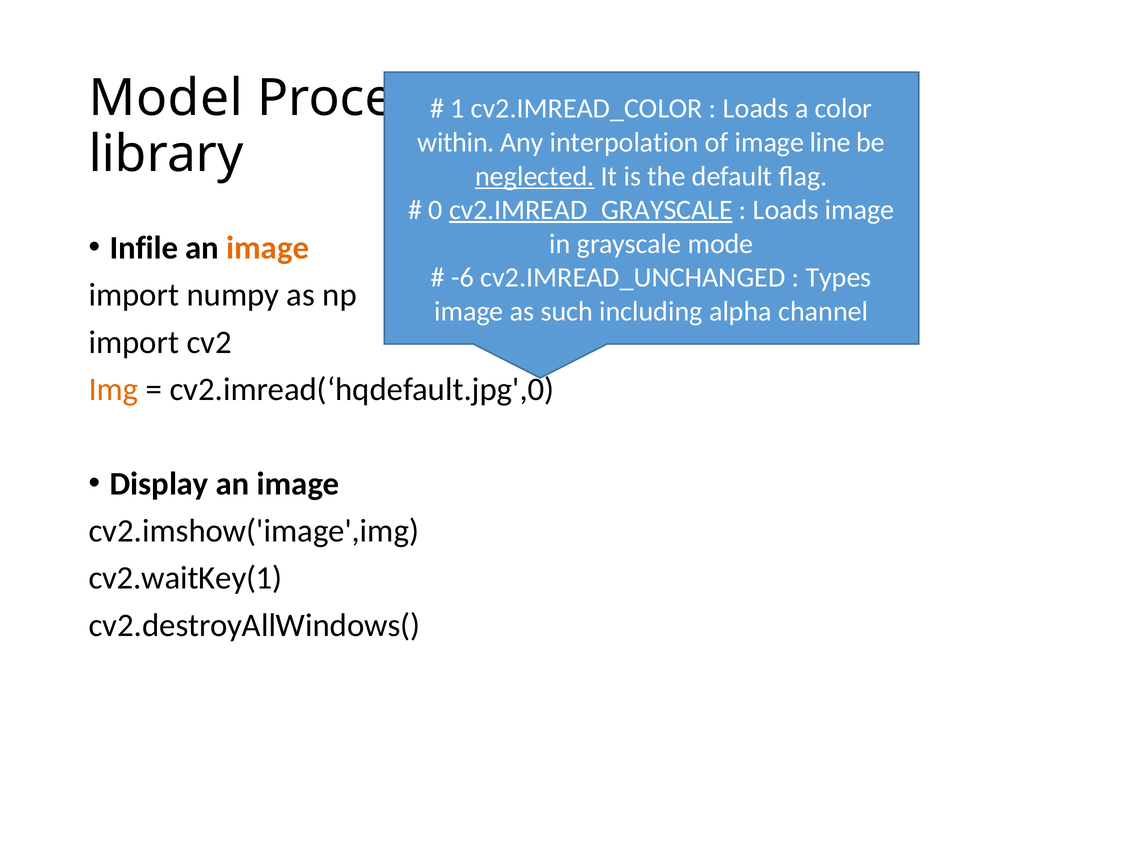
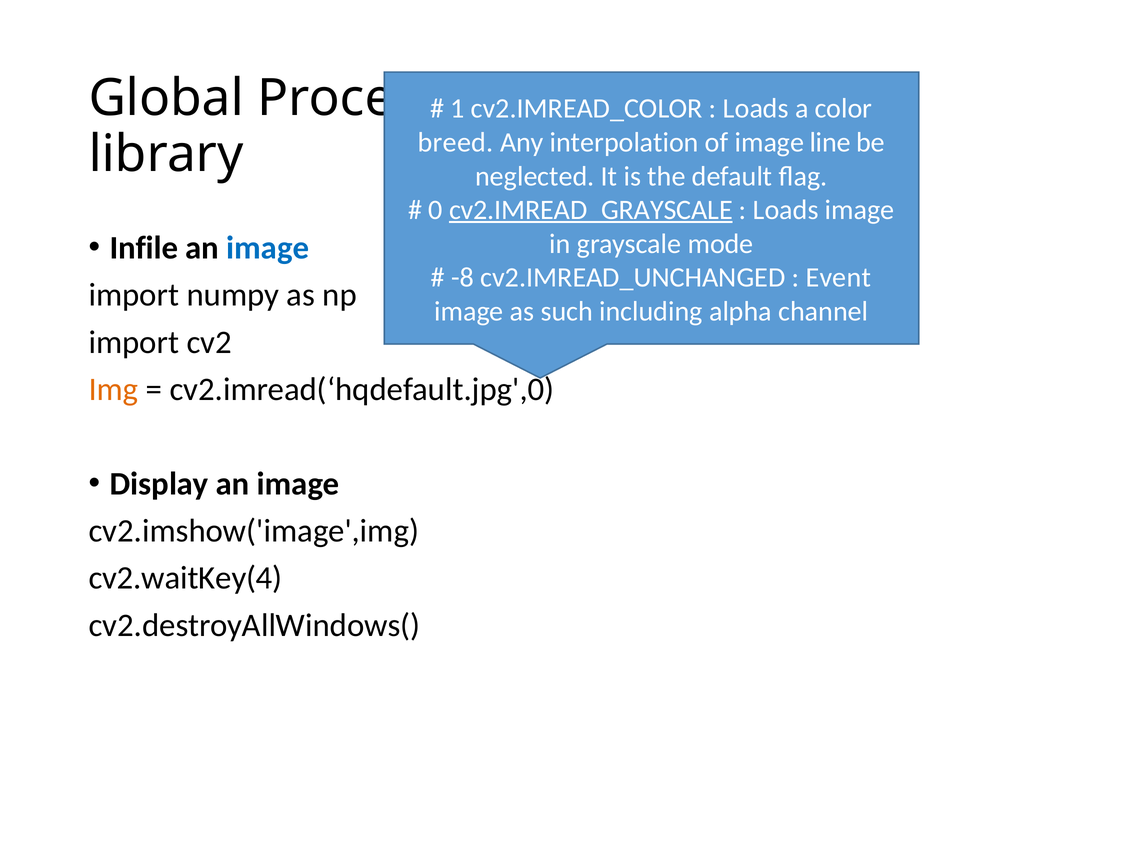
Model: Model -> Global
within: within -> breed
neglected underline: present -> none
image at (268, 248) colour: orange -> blue
-6: -6 -> -8
Types: Types -> Event
cv2.waitKey(1: cv2.waitKey(1 -> cv2.waitKey(4
